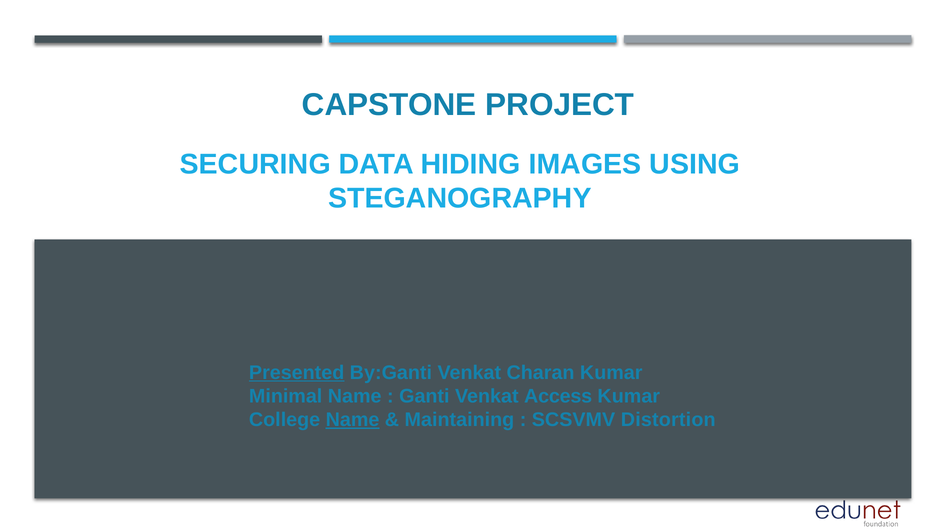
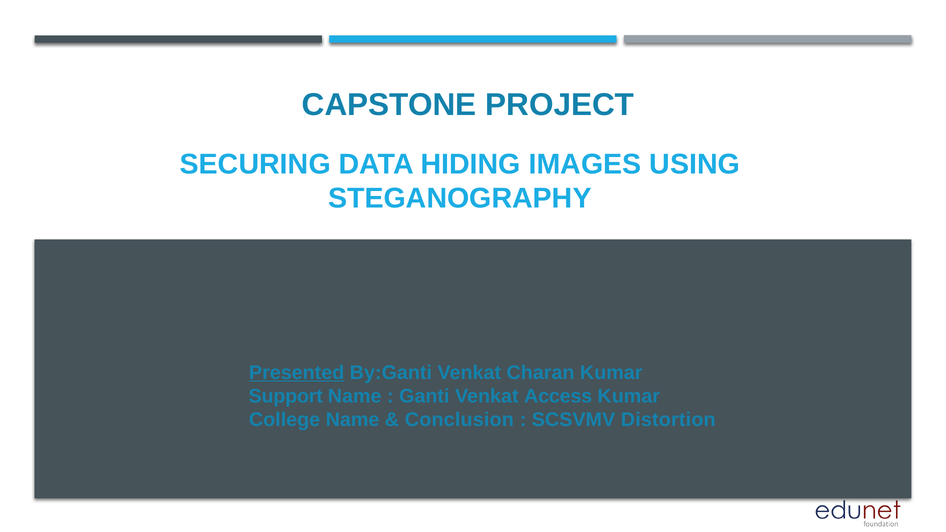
Minimal: Minimal -> Support
Name at (353, 420) underline: present -> none
Maintaining: Maintaining -> Conclusion
